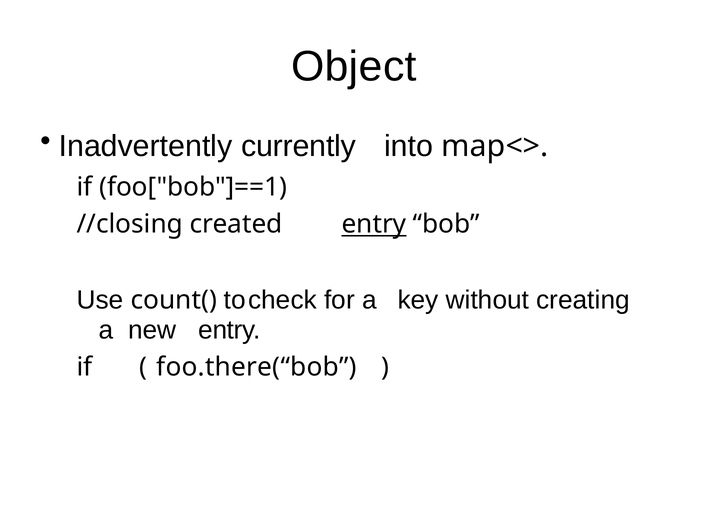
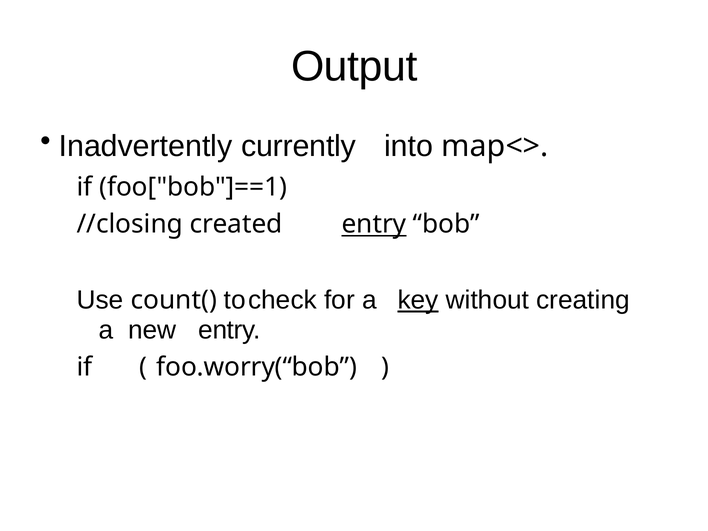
Object: Object -> Output
key underline: none -> present
foo.there(“bob: foo.there(“bob -> foo.worry(“bob
